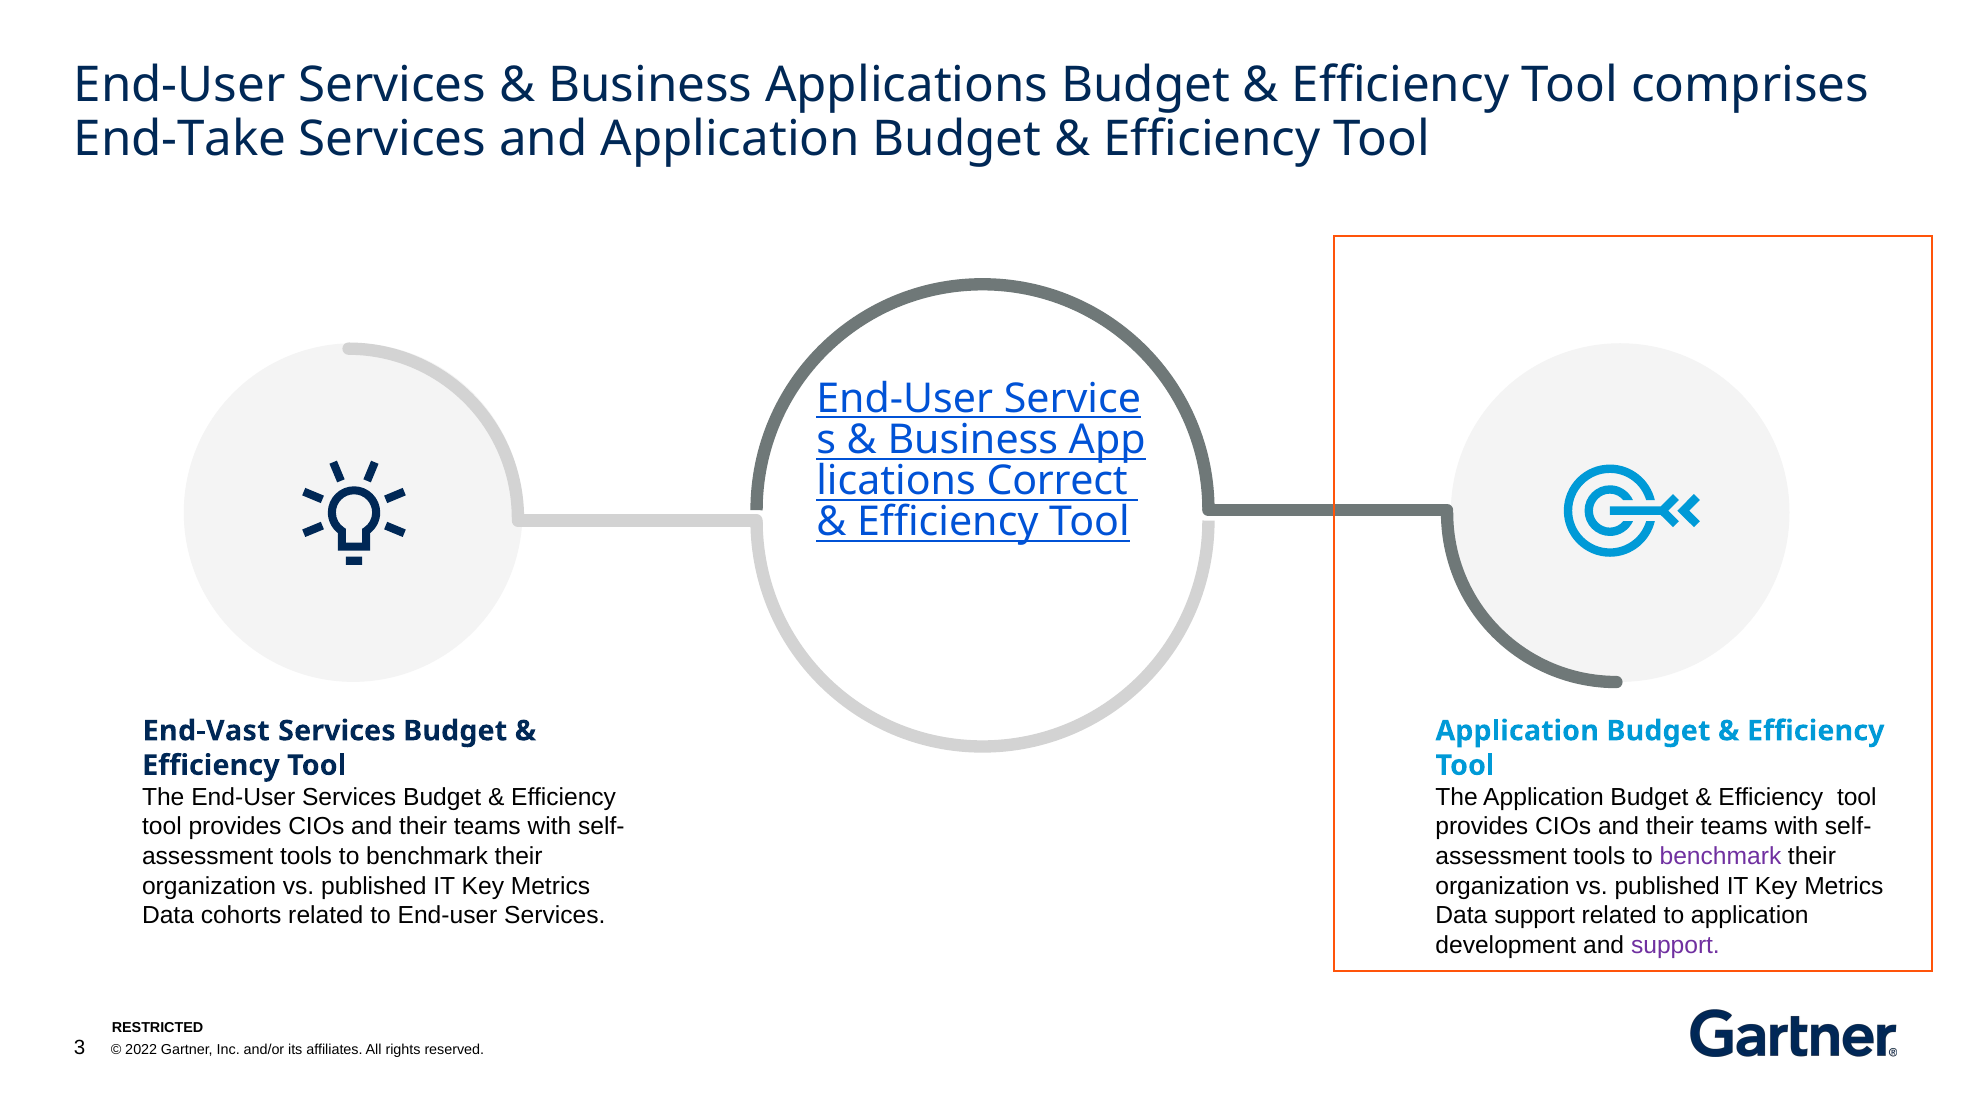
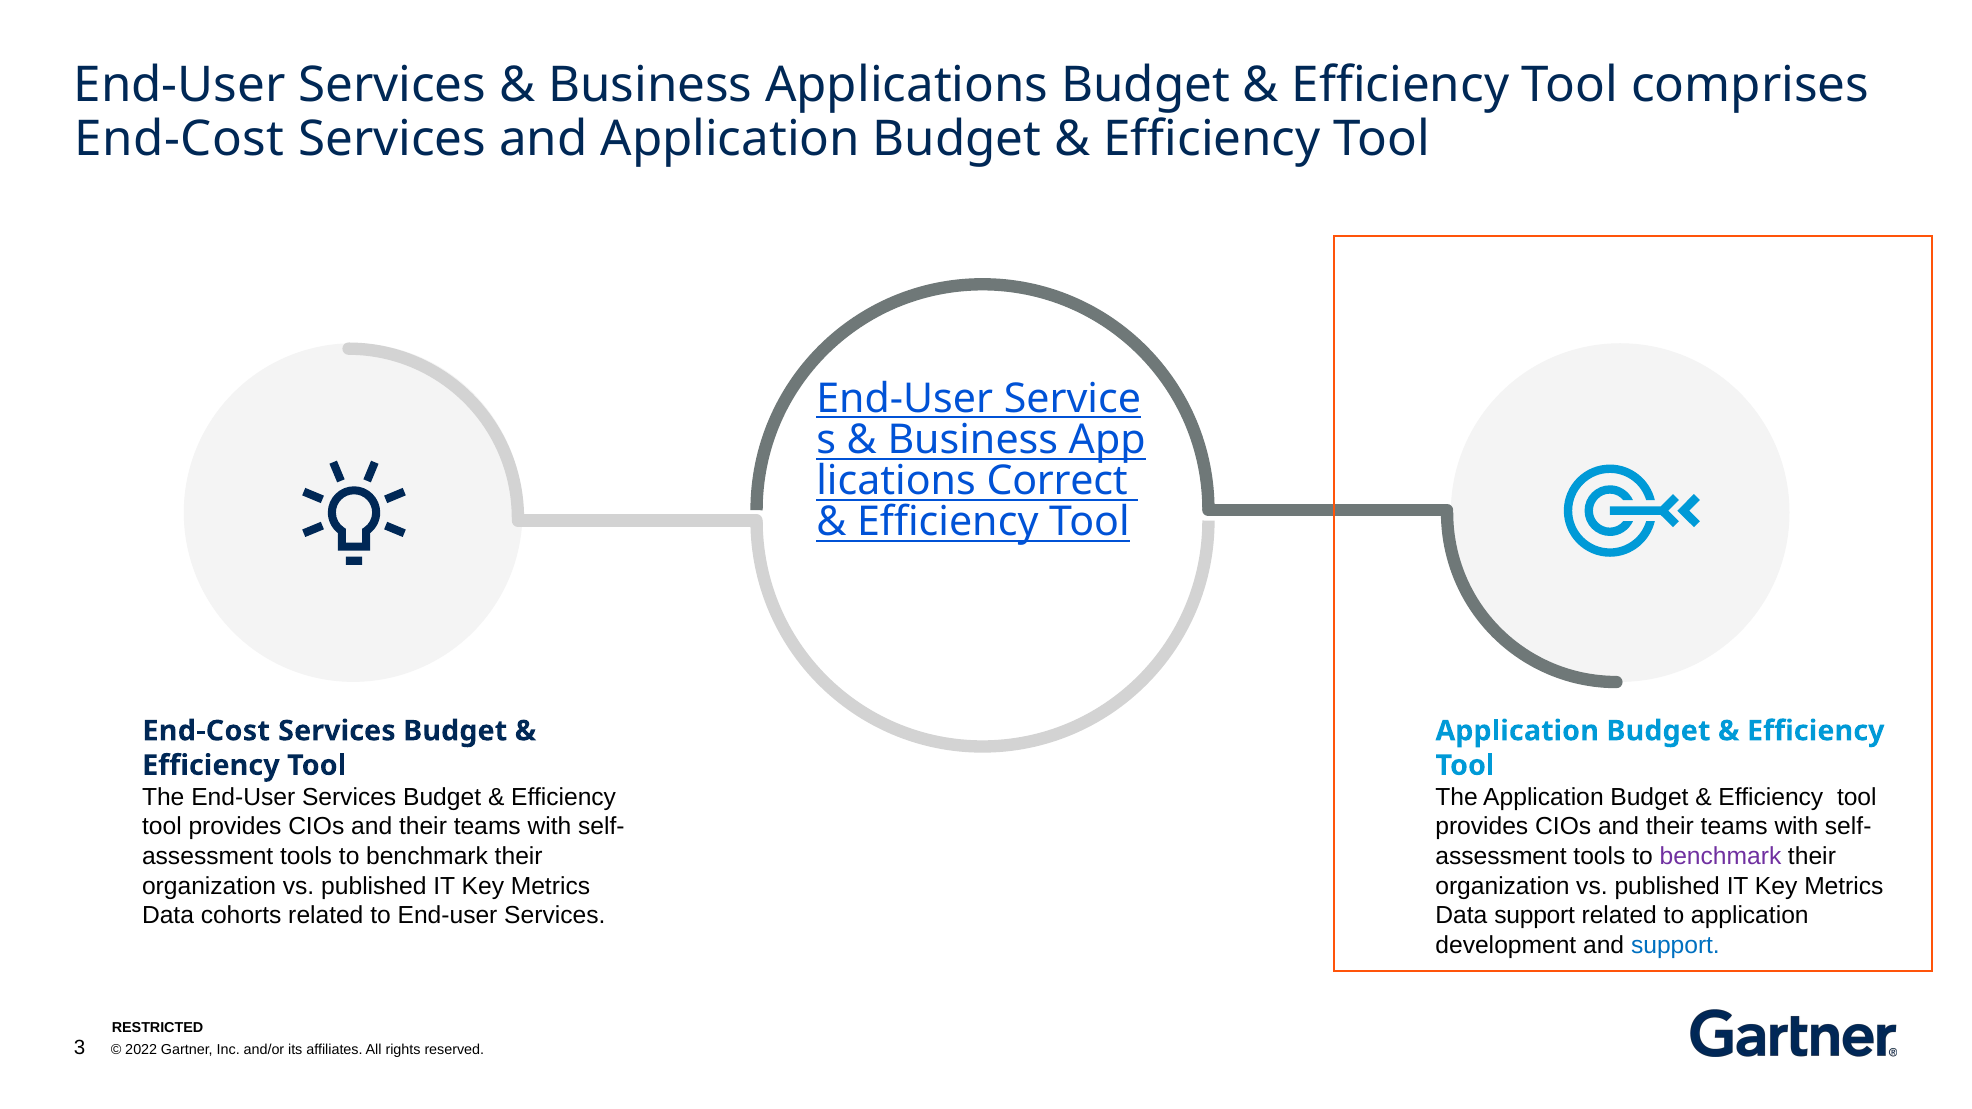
End-Take at (180, 139): End-Take -> End-Cost
End-Vast at (206, 731): End-Vast -> End-Cost
support at (1675, 945) colour: purple -> blue
